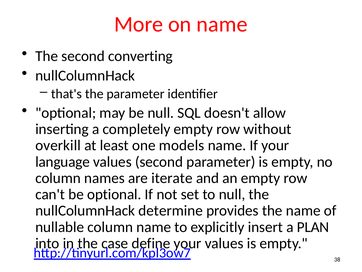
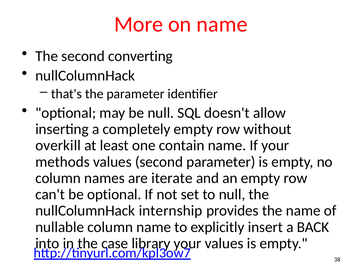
models: models -> contain
language: language -> methods
determine: determine -> internship
PLAN: PLAN -> BACK
define: define -> library
